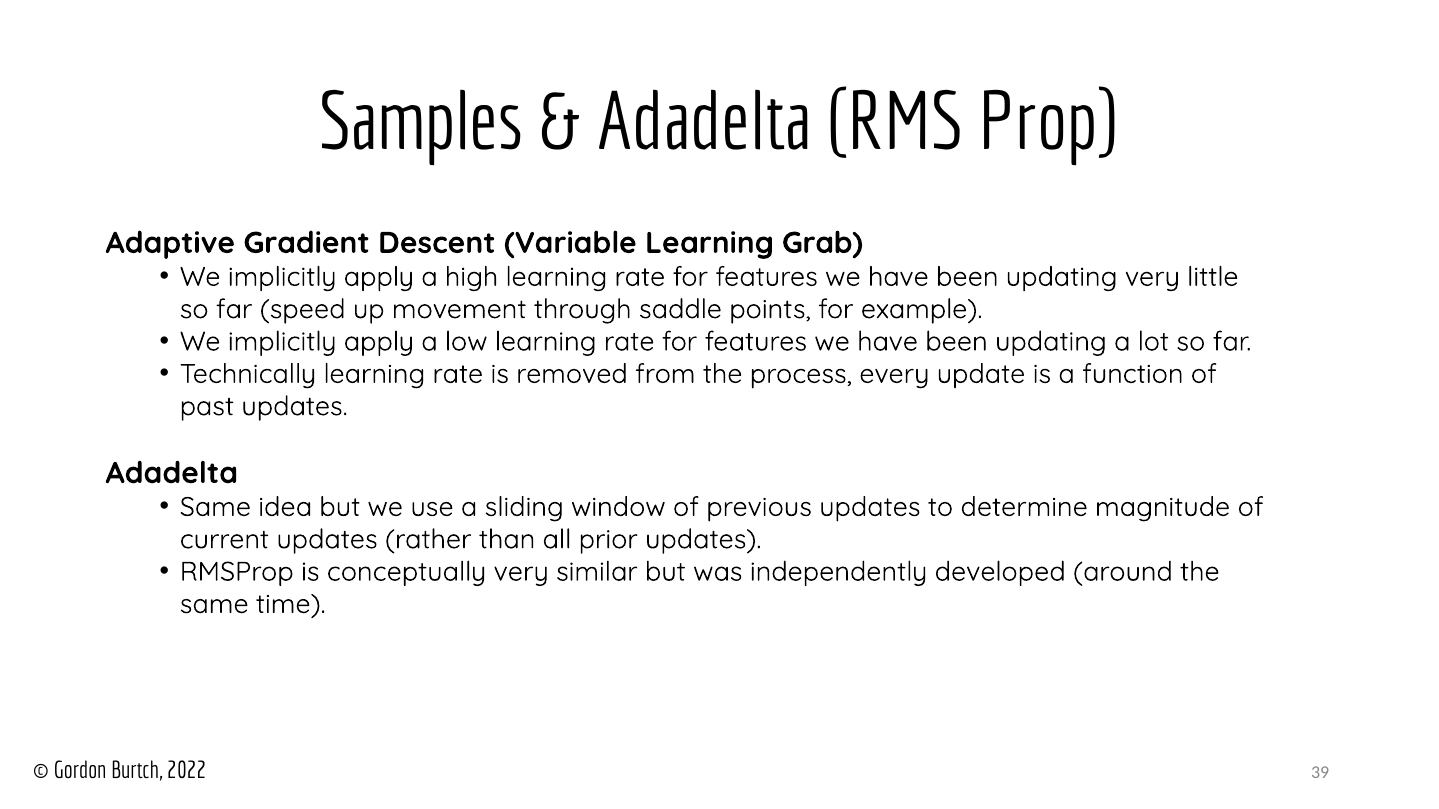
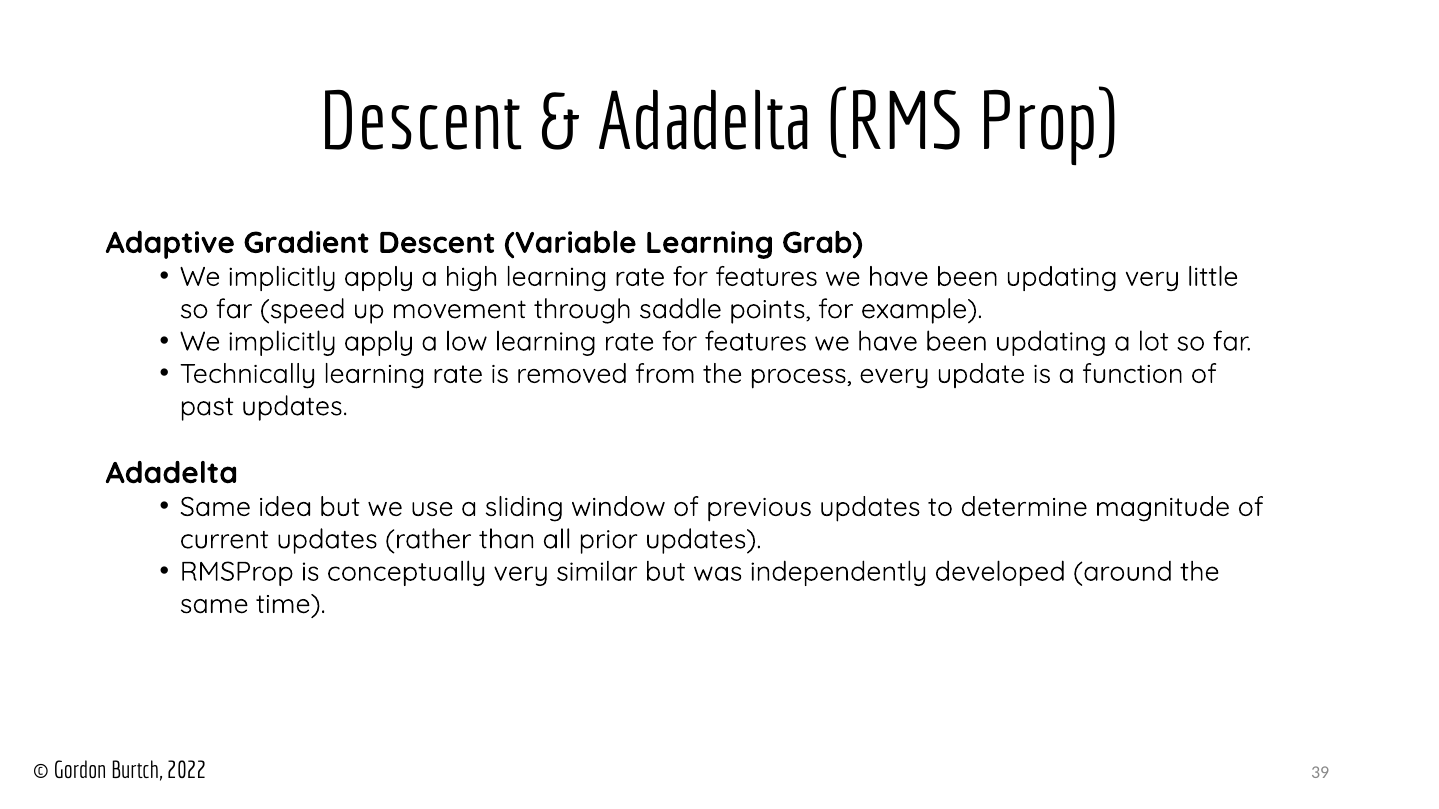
Samples at (422, 122): Samples -> Descent
